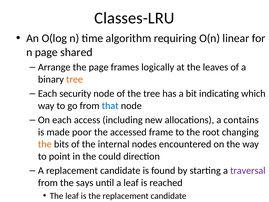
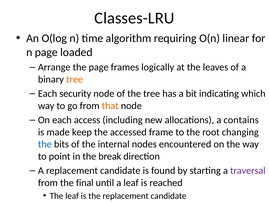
shared: shared -> loaded
that colour: blue -> orange
poor: poor -> keep
the at (45, 144) colour: orange -> blue
could: could -> break
says: says -> final
